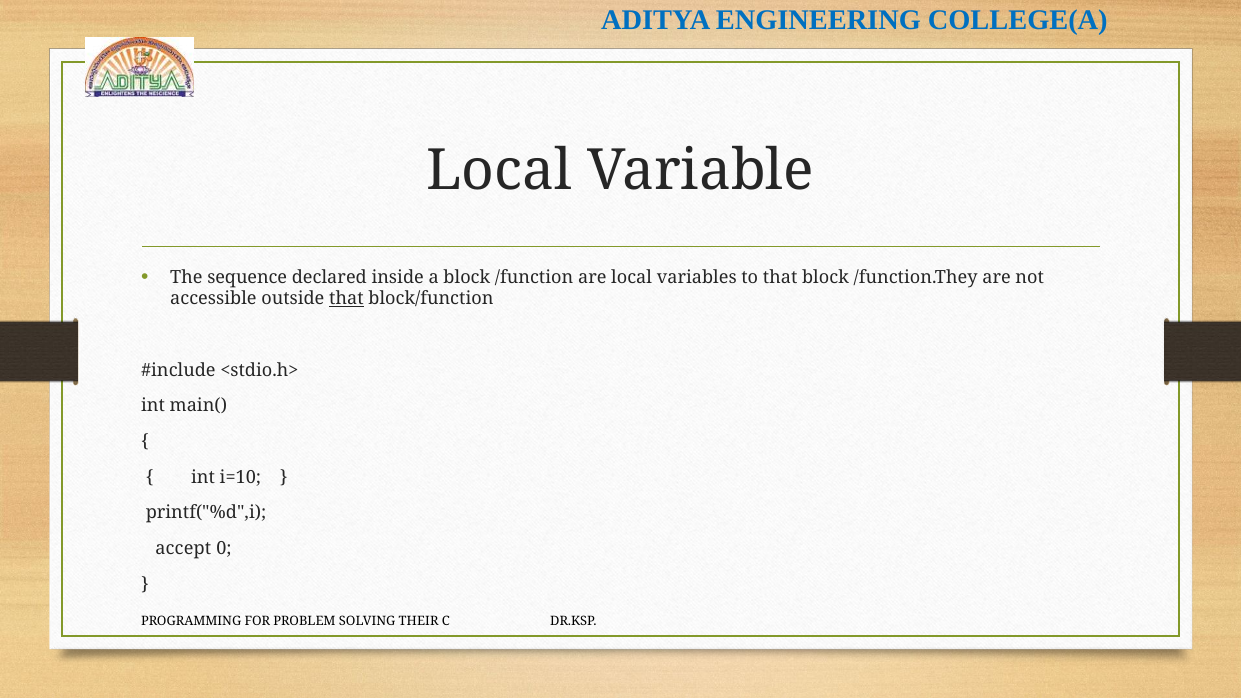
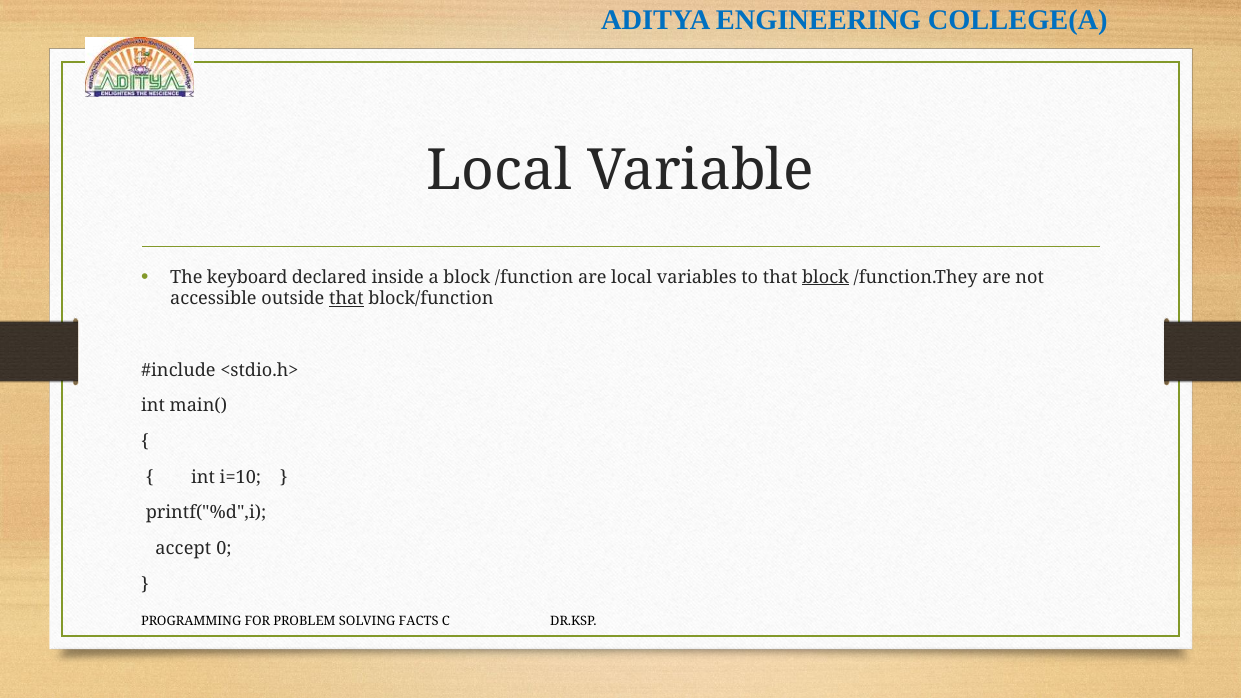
sequence: sequence -> keyboard
block at (825, 277) underline: none -> present
THEIR: THEIR -> FACTS
